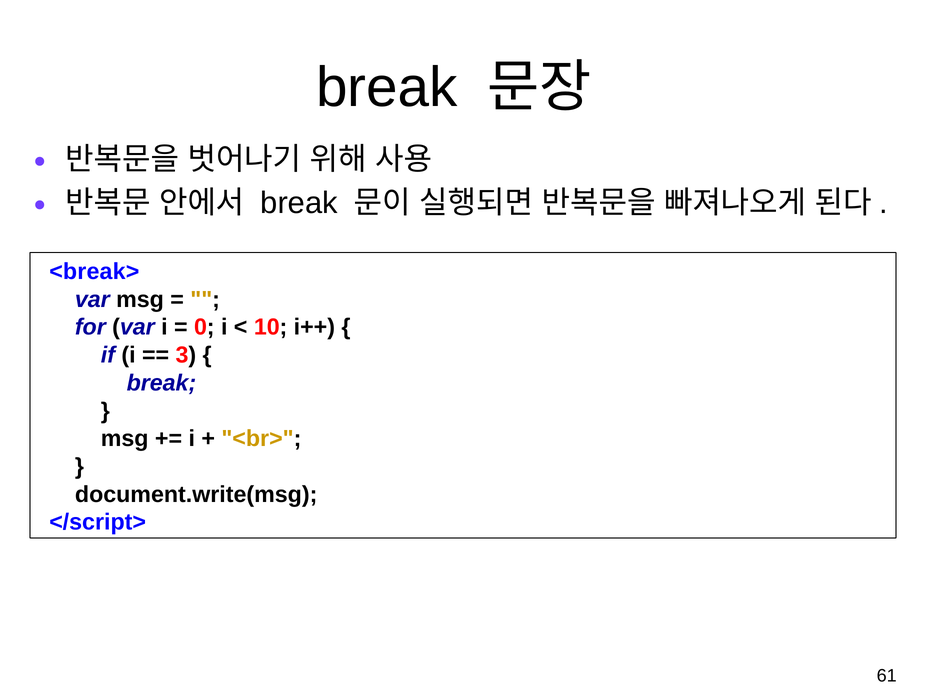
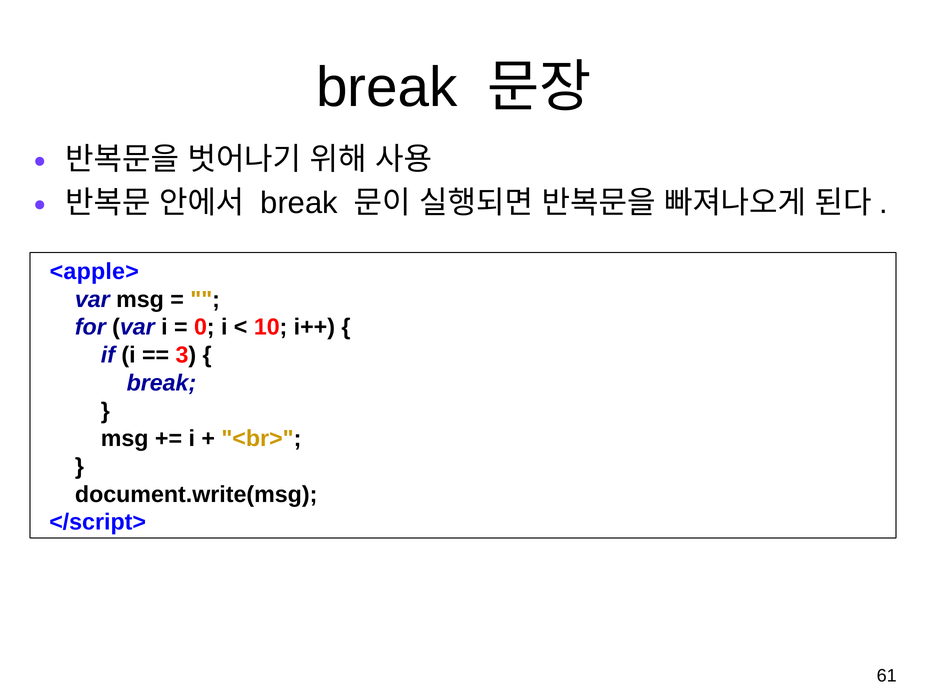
<break>: <break> -> <apple>
